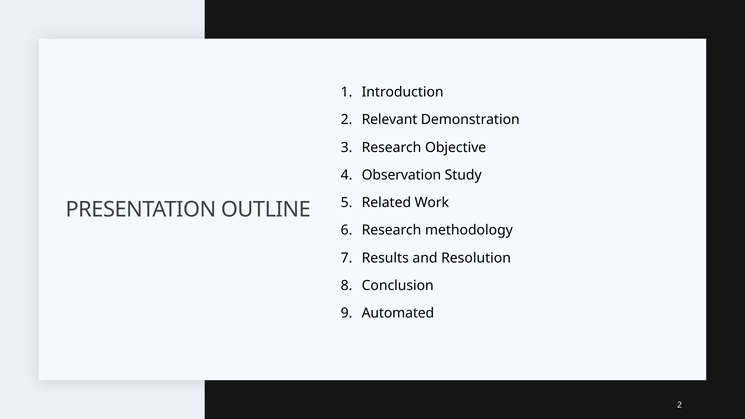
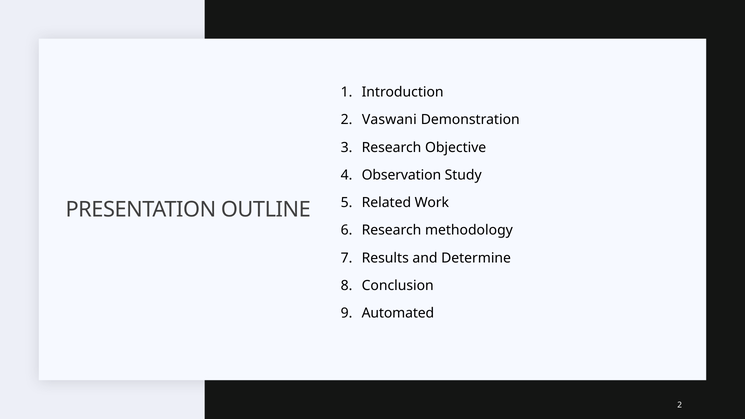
Relevant: Relevant -> Vaswani
Resolution: Resolution -> Determine
